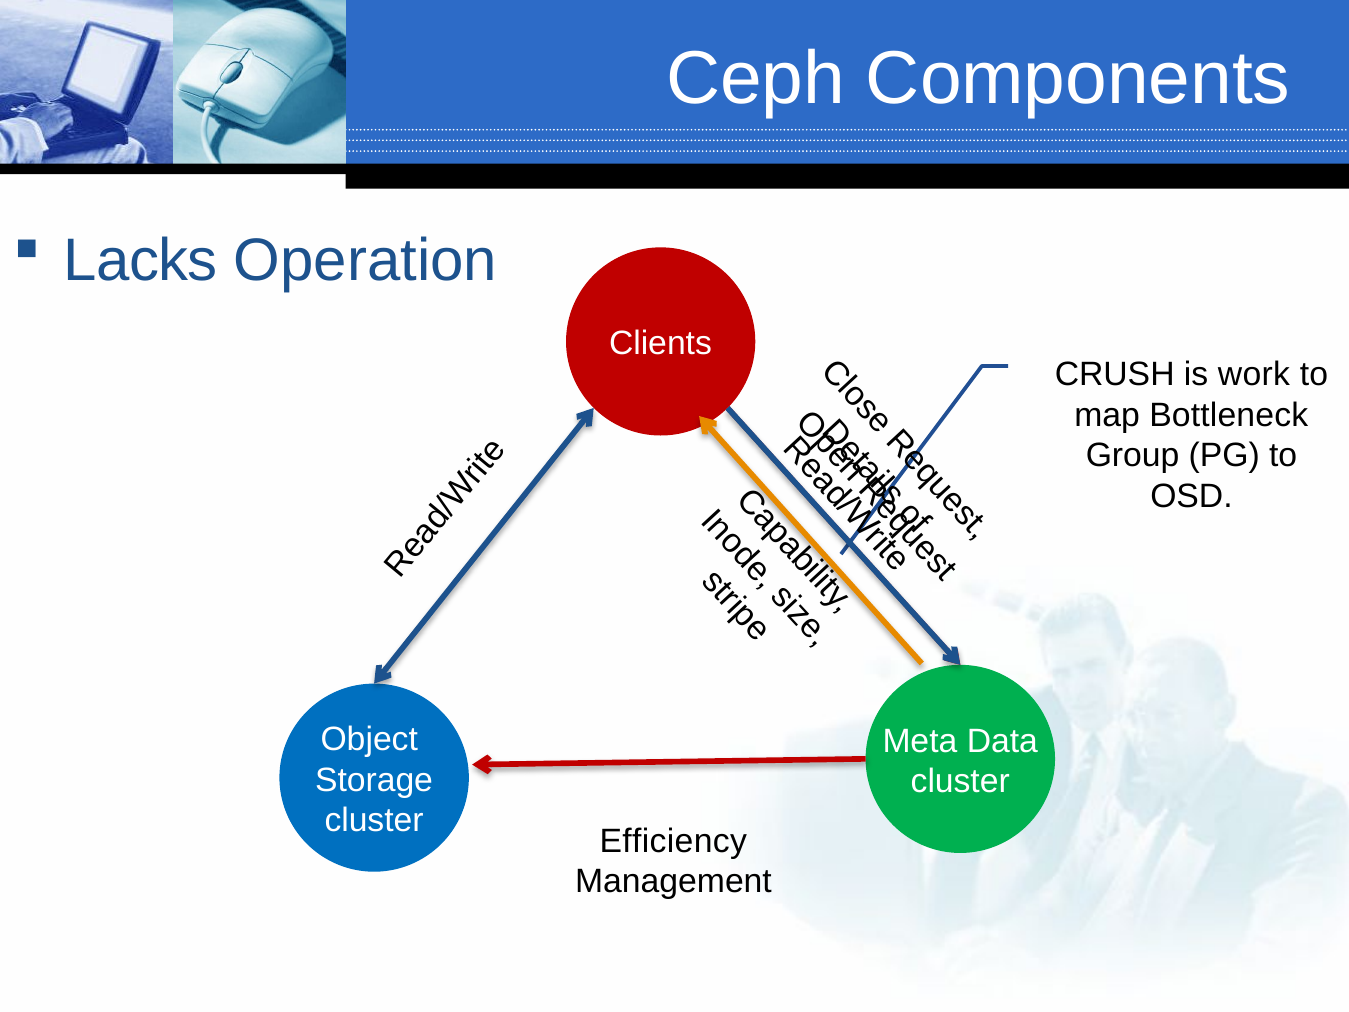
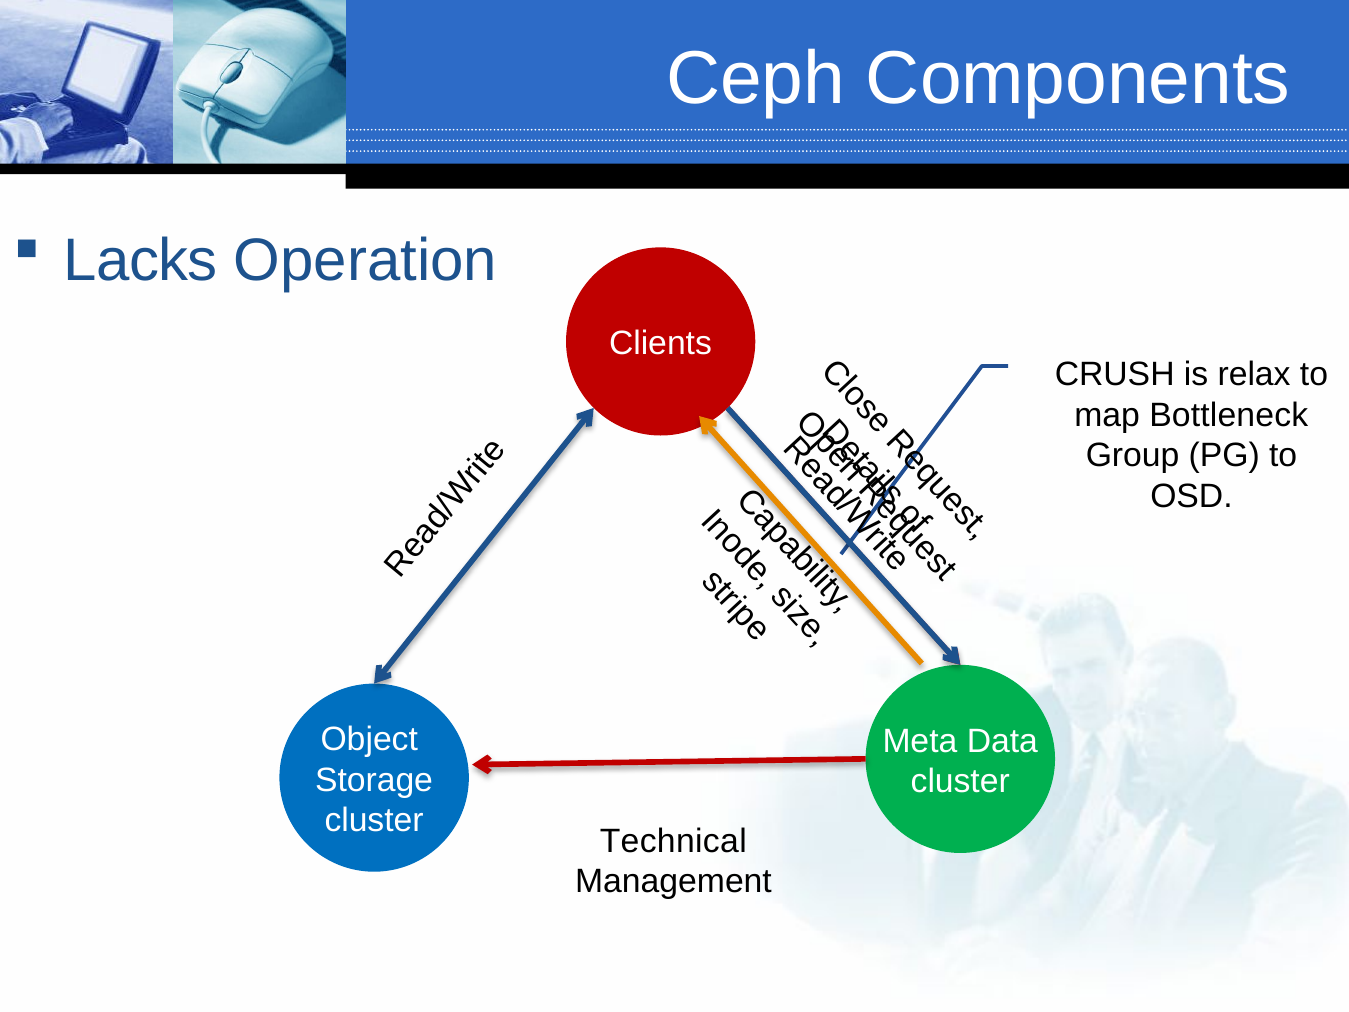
work: work -> relax
Efficiency: Efficiency -> Technical
